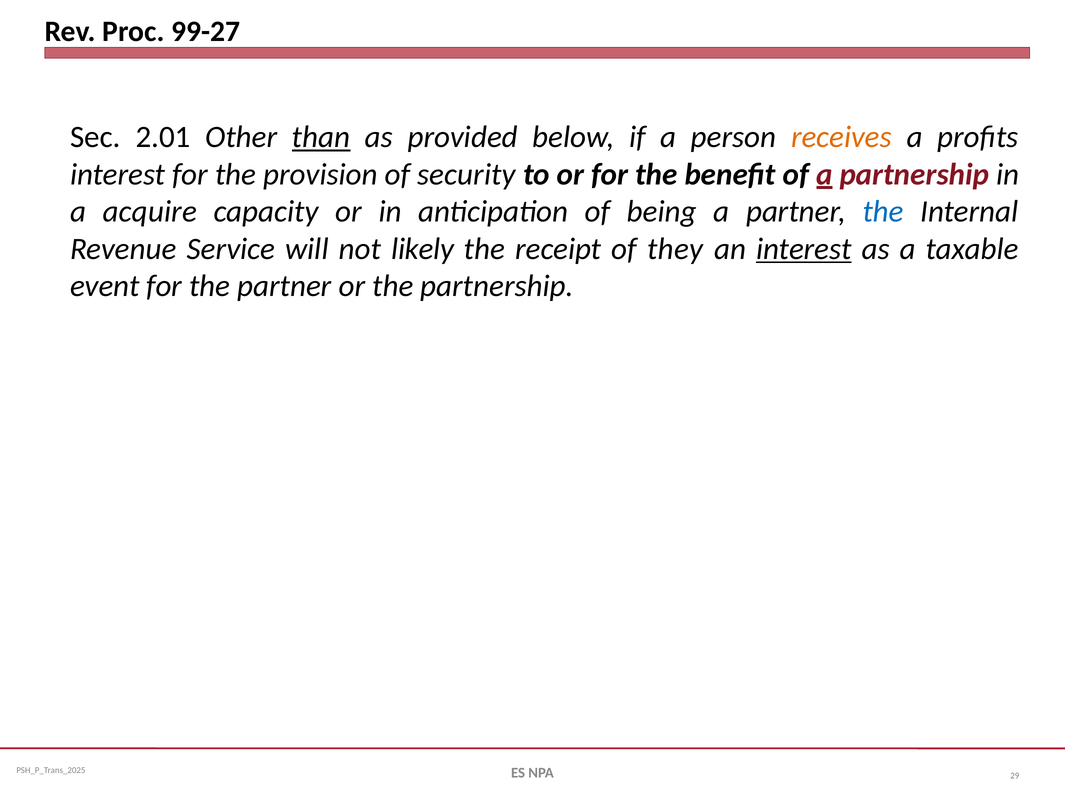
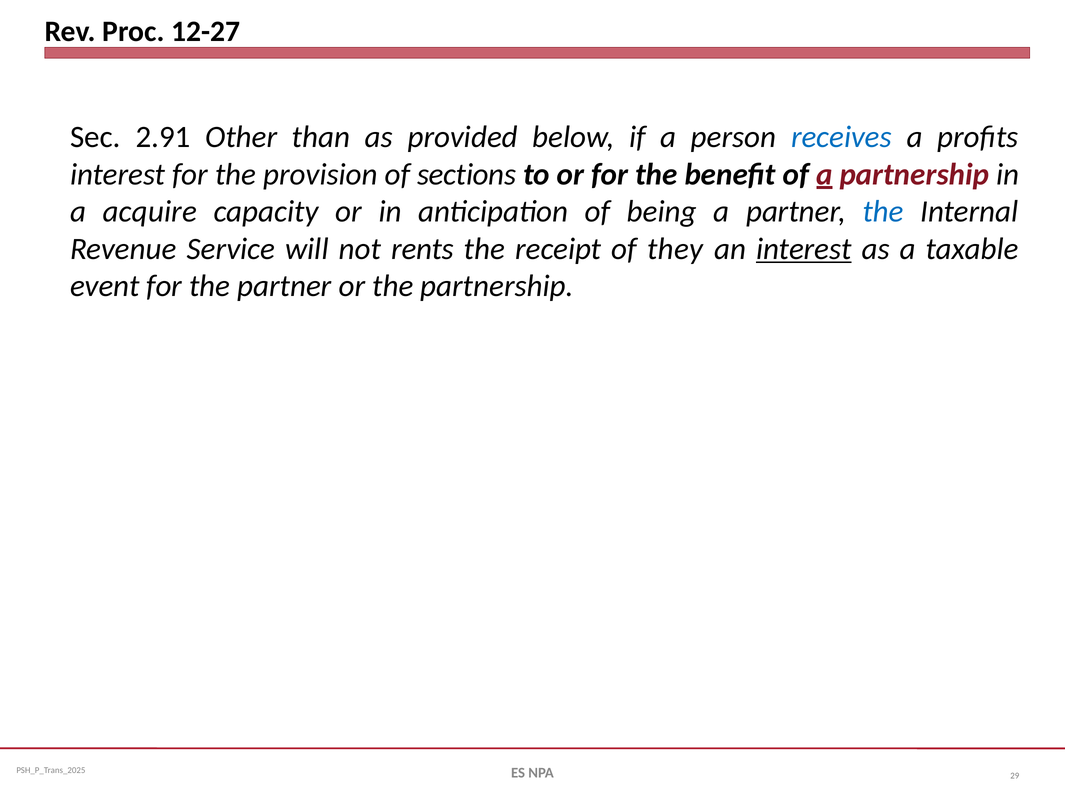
99-27: 99-27 -> 12-27
2.01: 2.01 -> 2.91
than underline: present -> none
receives colour: orange -> blue
security: security -> sections
likely: likely -> rents
